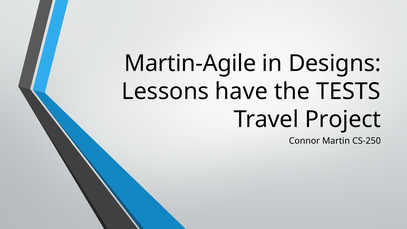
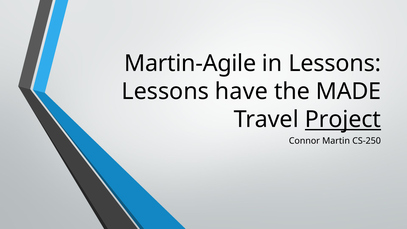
in Designs: Designs -> Lessons
TESTS: TESTS -> MADE
Project underline: none -> present
